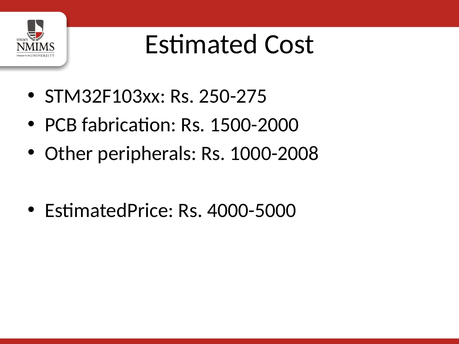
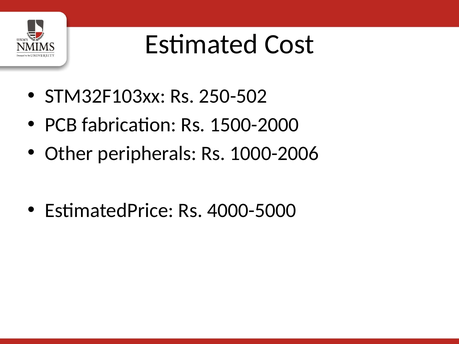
250-275: 250-275 -> 250-502
1000-2008: 1000-2008 -> 1000-2006
